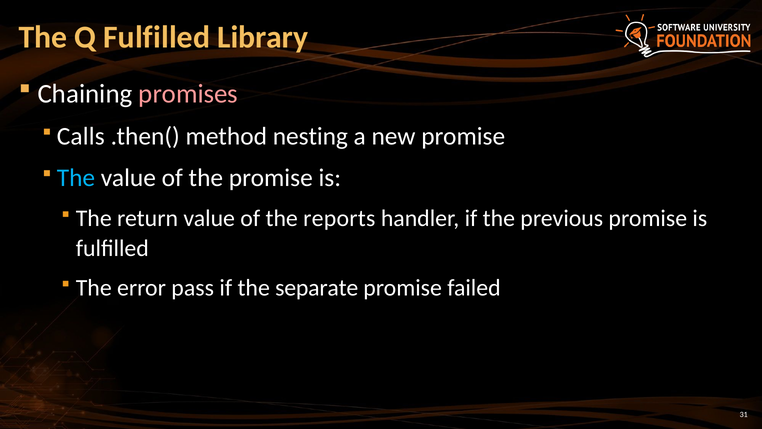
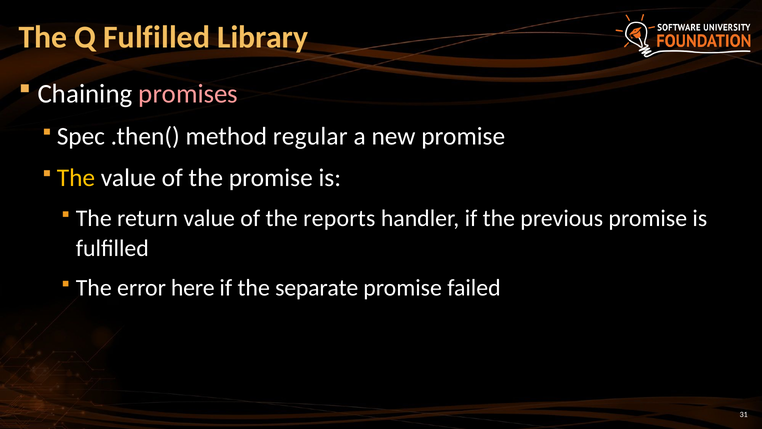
Calls: Calls -> Spec
nesting: nesting -> regular
The at (76, 178) colour: light blue -> yellow
pass: pass -> here
